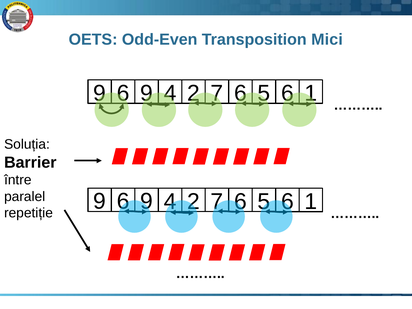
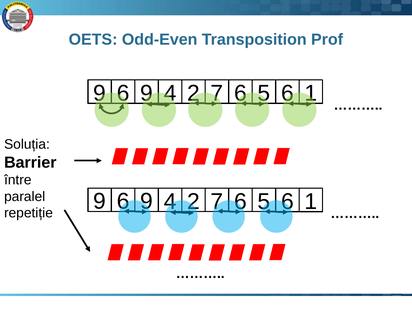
Mici: Mici -> Prof
